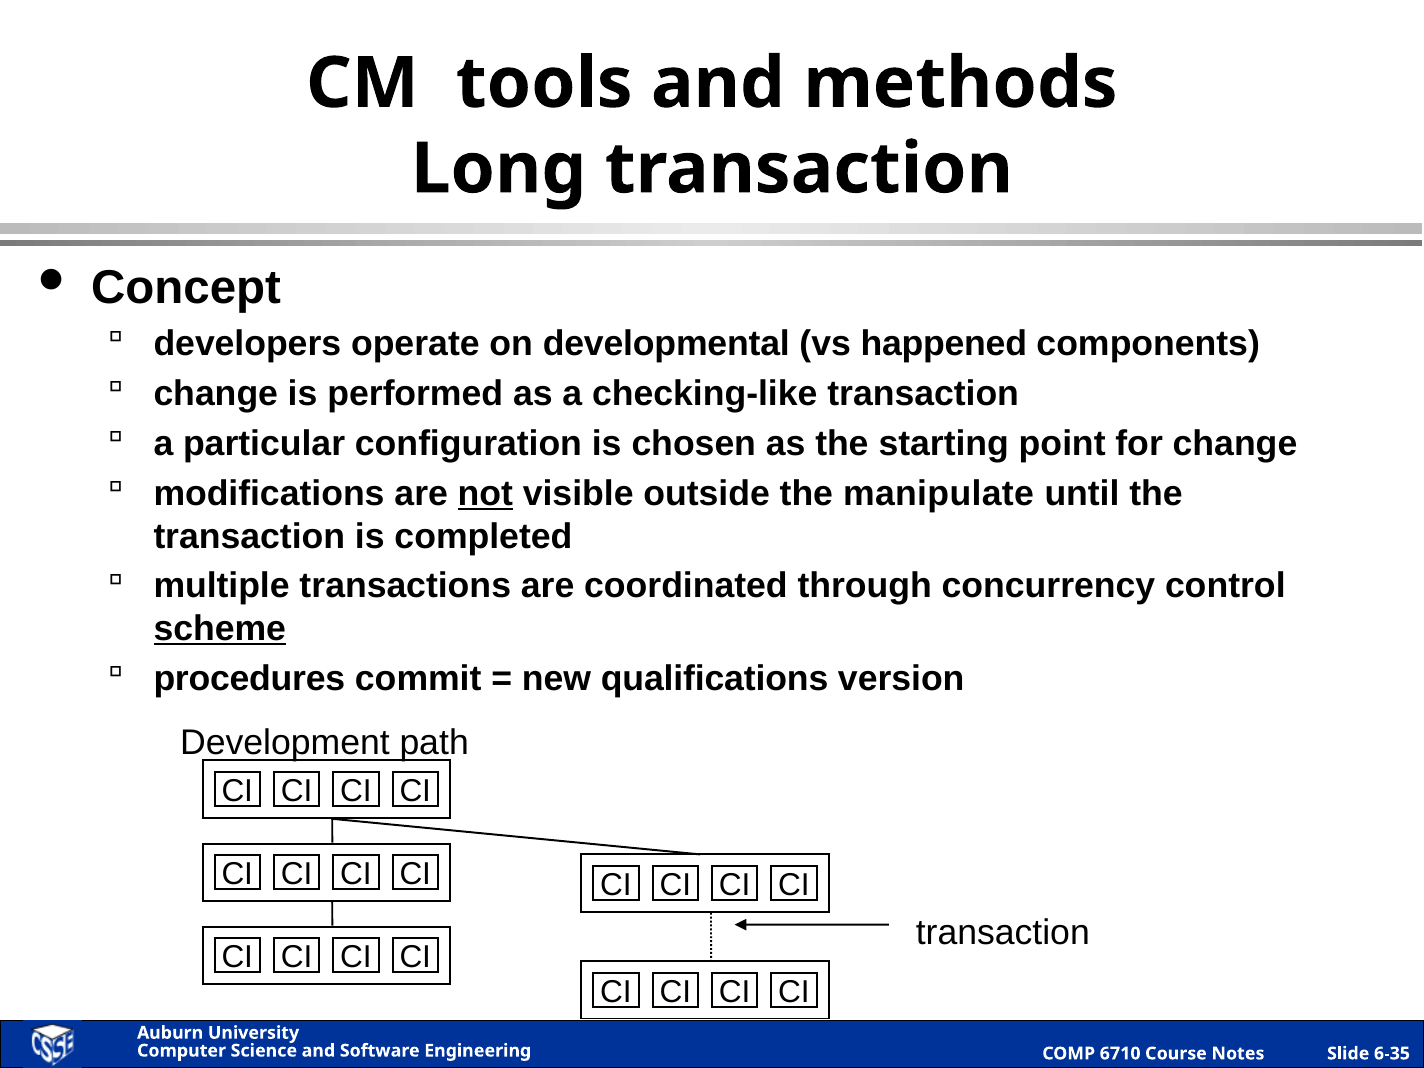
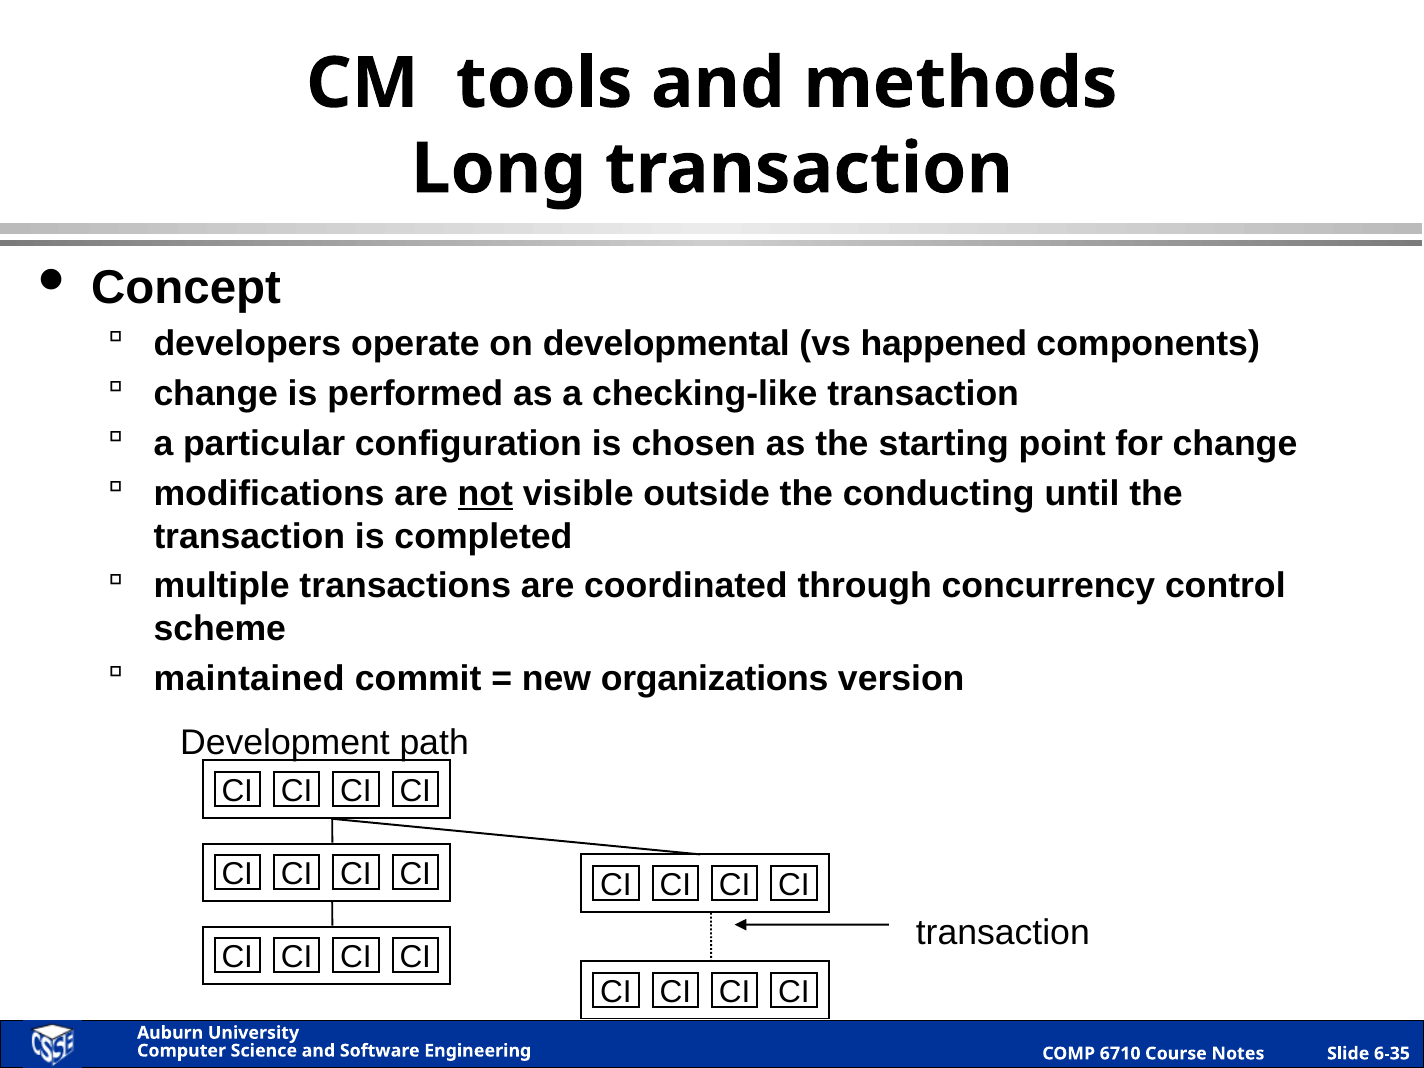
manipulate: manipulate -> conducting
scheme underline: present -> none
procedures: procedures -> maintained
qualifications: qualifications -> organizations
